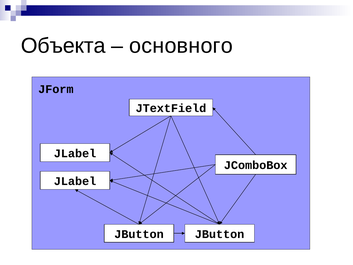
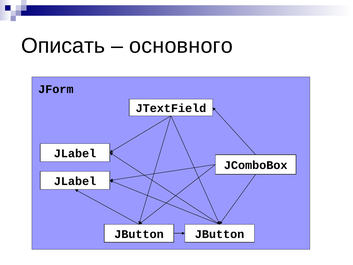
Объекта: Объекта -> Описать
